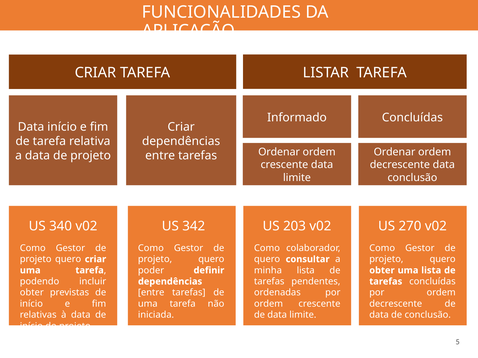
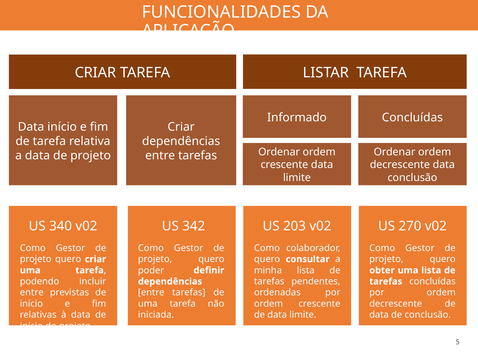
obter at (32, 293): obter -> entre
